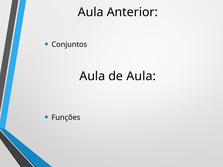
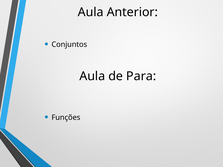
de Aula: Aula -> Para
